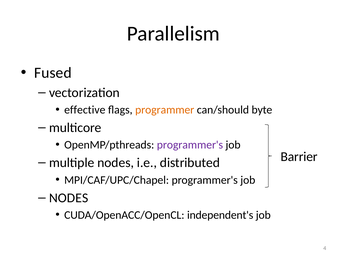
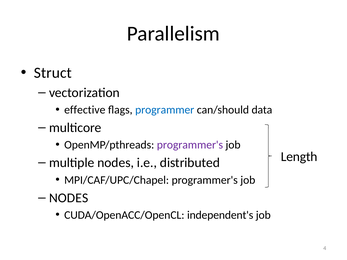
Fused: Fused -> Struct
programmer colour: orange -> blue
byte: byte -> data
Barrier: Barrier -> Length
